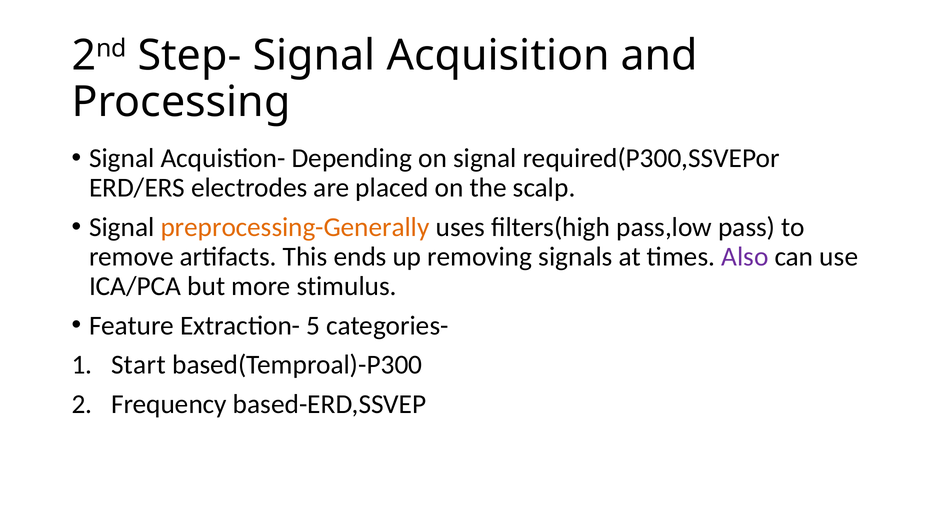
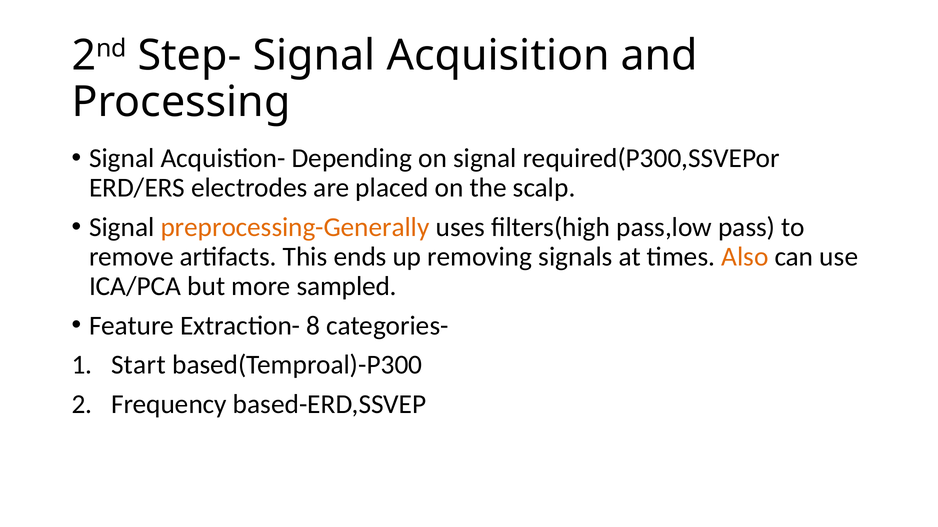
Also colour: purple -> orange
stimulus: stimulus -> sampled
5: 5 -> 8
